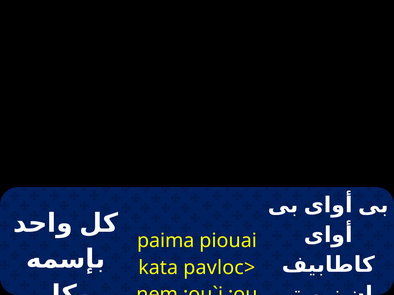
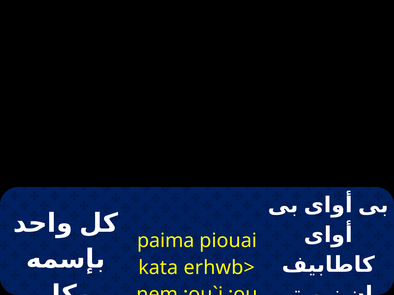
pavloc>: pavloc> -> erhwb>
